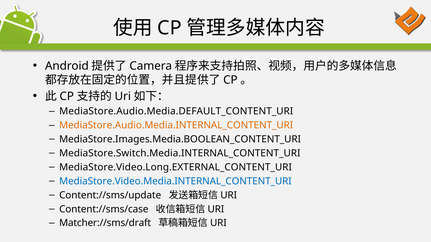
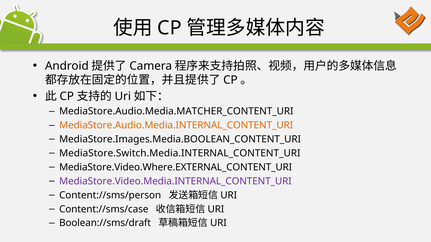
MediaStore.Audio.Media.DEFAULT_CONTENT_URI: MediaStore.Audio.Media.DEFAULT_CONTENT_URI -> MediaStore.Audio.Media.MATCHER_CONTENT_URI
MediaStore.Video.Long.EXTERNAL_CONTENT_URI: MediaStore.Video.Long.EXTERNAL_CONTENT_URI -> MediaStore.Video.Where.EXTERNAL_CONTENT_URI
MediaStore.Video.Media.INTERNAL_CONTENT_URI colour: blue -> purple
Content://sms/update: Content://sms/update -> Content://sms/person
Matcher://sms/draft: Matcher://sms/draft -> Boolean://sms/draft
